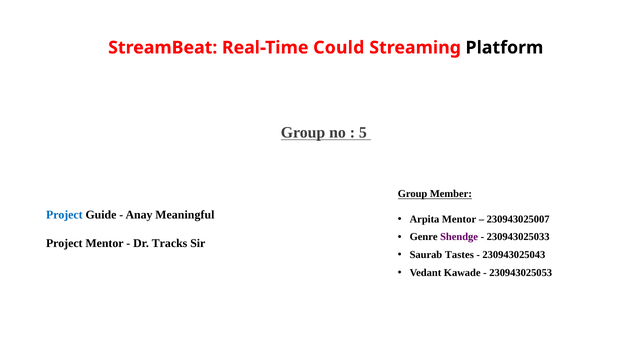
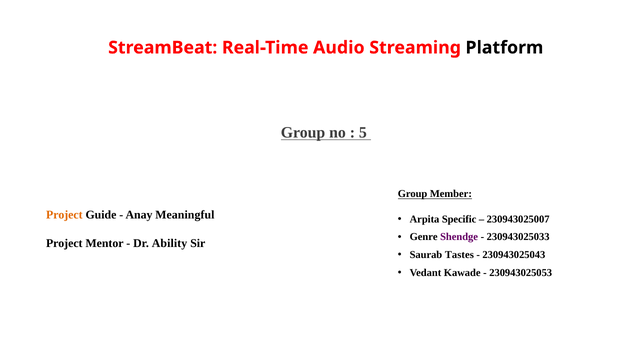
Could: Could -> Audio
Project at (64, 215) colour: blue -> orange
Arpita Mentor: Mentor -> Specific
Tracks: Tracks -> Ability
